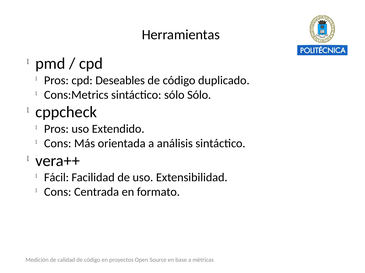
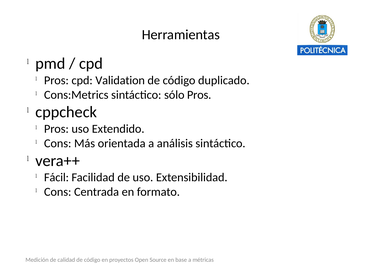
Deseables: Deseables -> Validation
sólo Sólo: Sólo -> Pros
